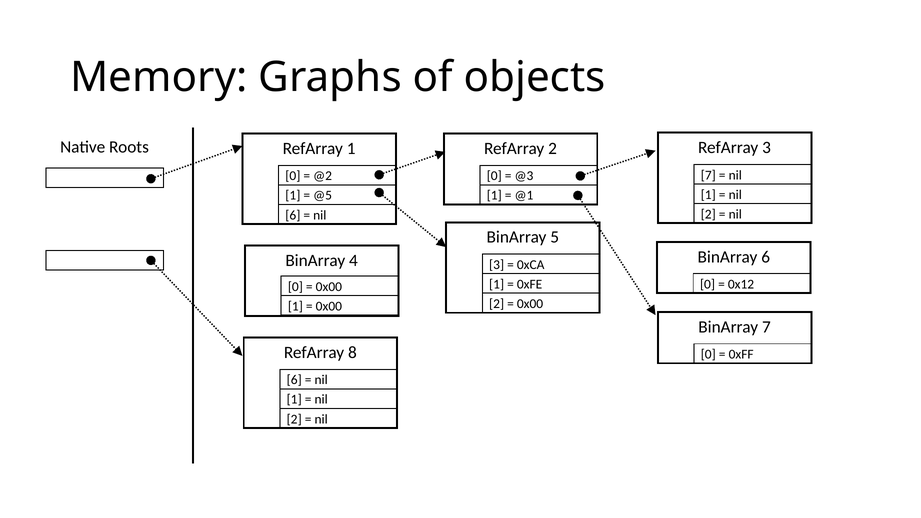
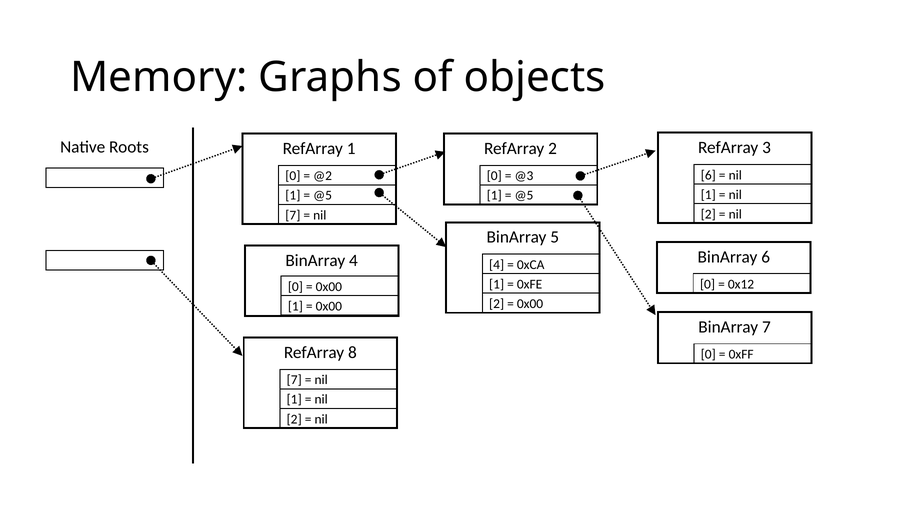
7 at (708, 175): 7 -> 6
@1 at (524, 196): @1 -> @5
6 at (293, 215): 6 -> 7
3 at (497, 265): 3 -> 4
6 at (294, 380): 6 -> 7
